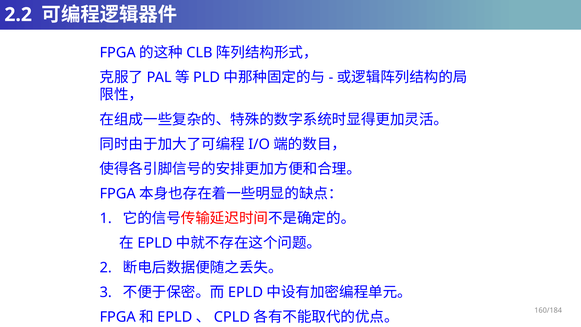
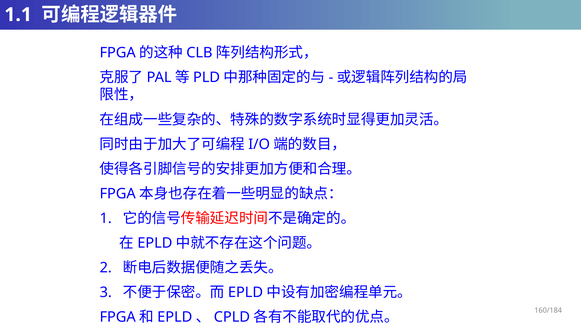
2.2: 2.2 -> 1.1
